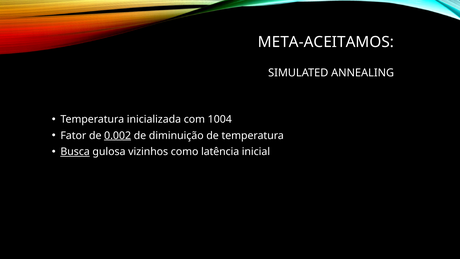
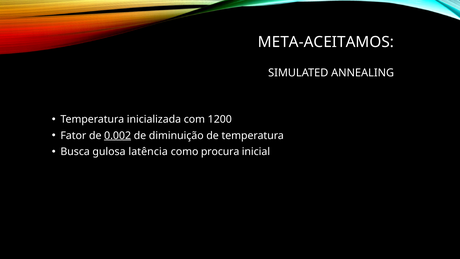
1004: 1004 -> 1200
Busca underline: present -> none
vizinhos: vizinhos -> latência
latência: latência -> procura
